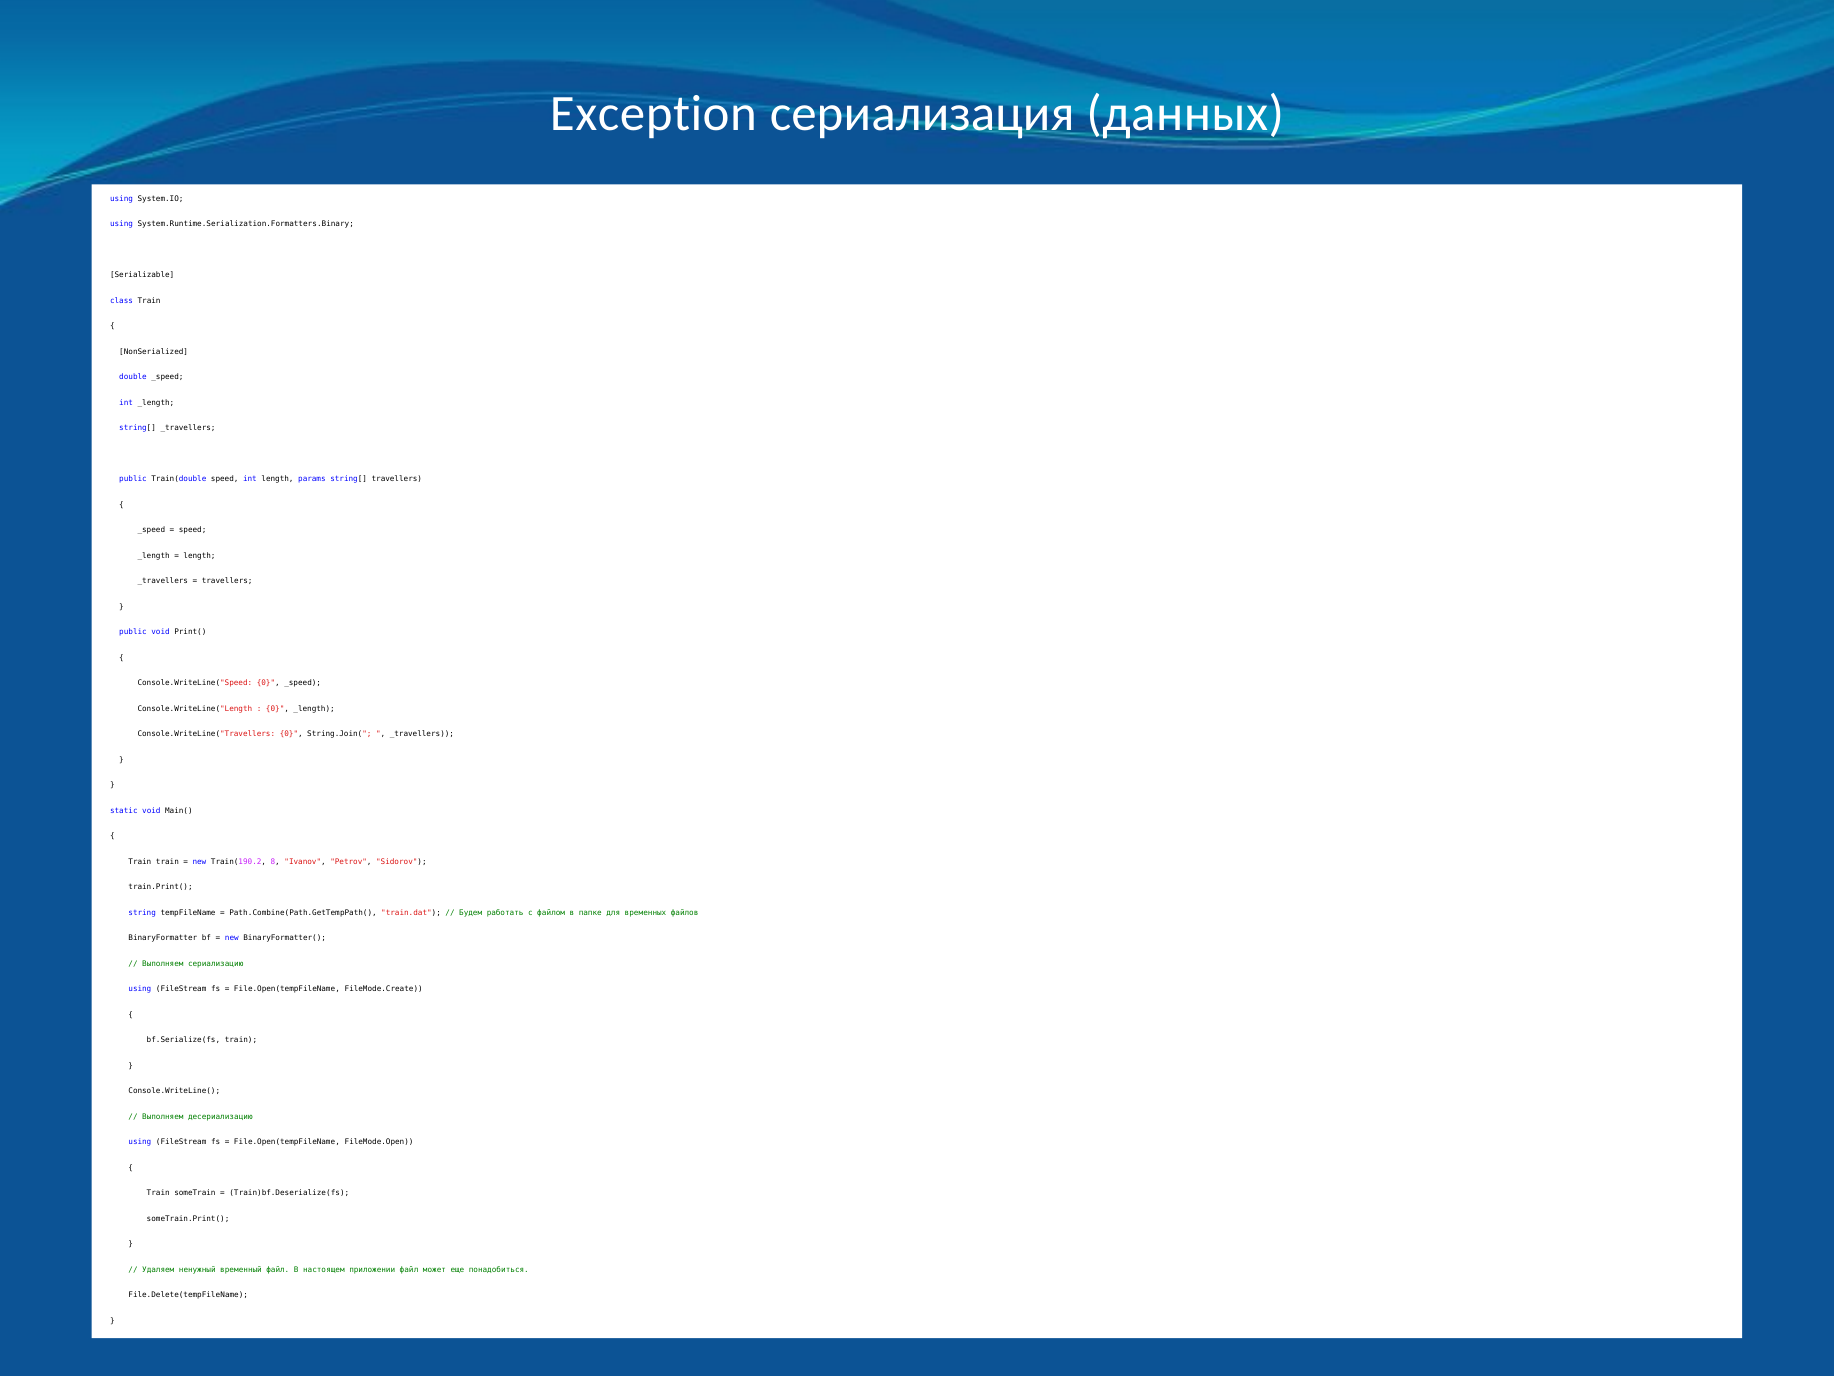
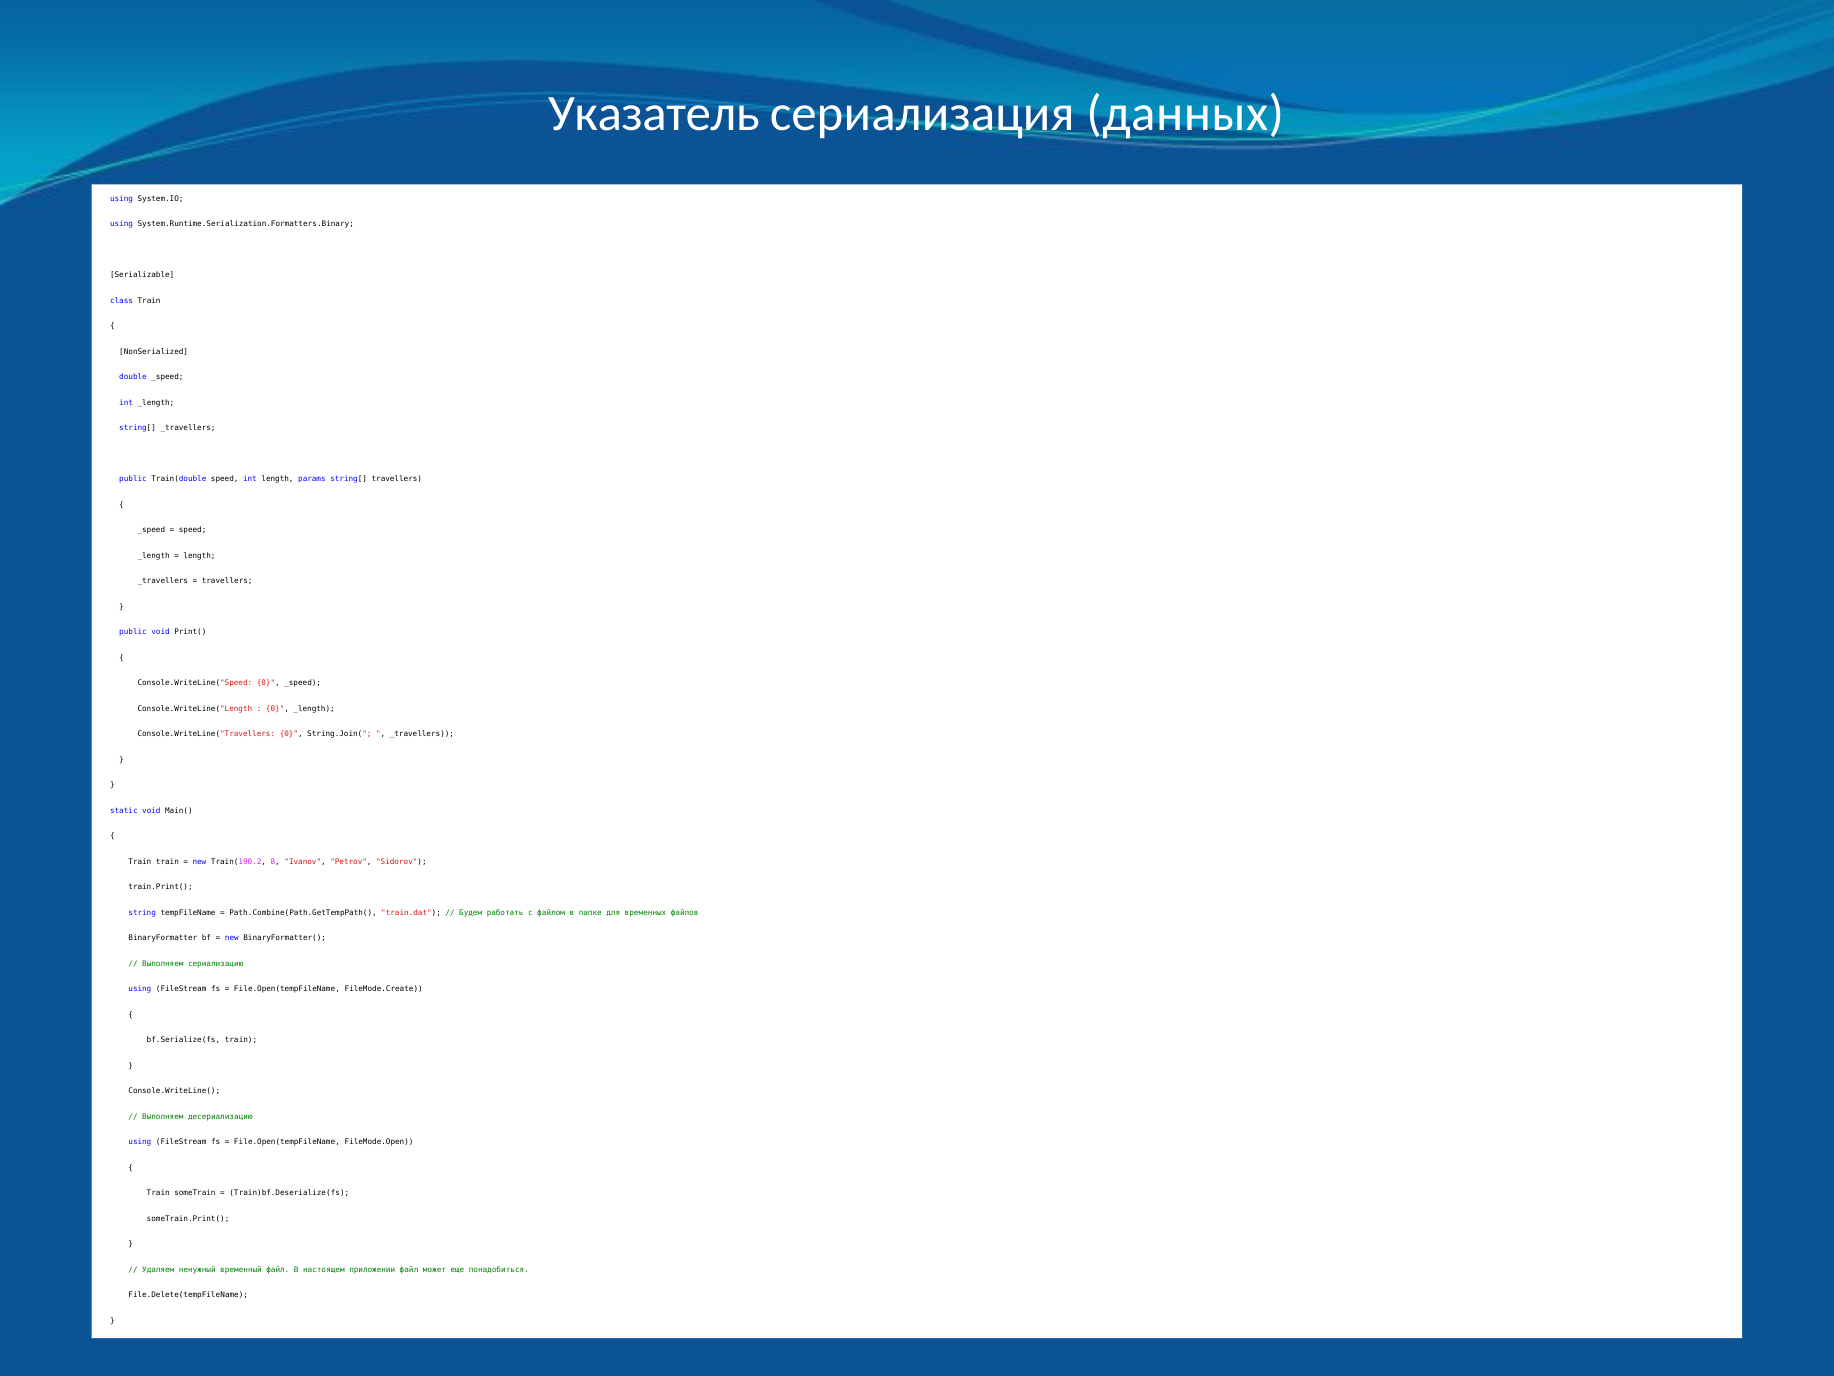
Exception: Exception -> Указатель
